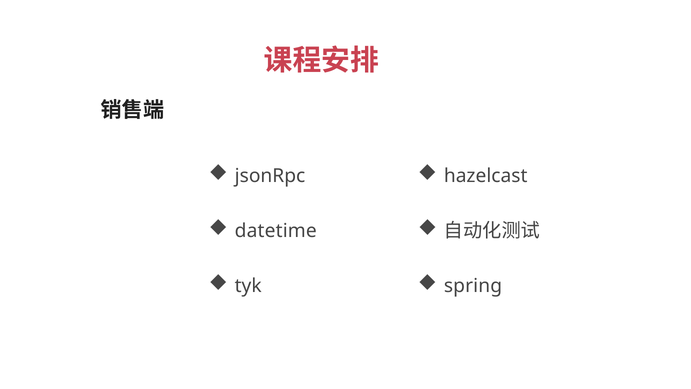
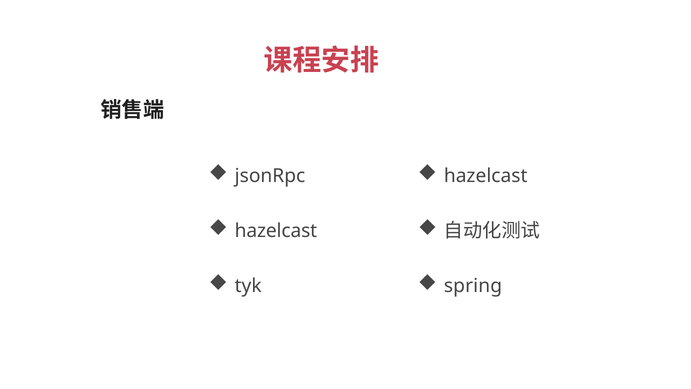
datetime at (276, 231): datetime -> hazelcast
